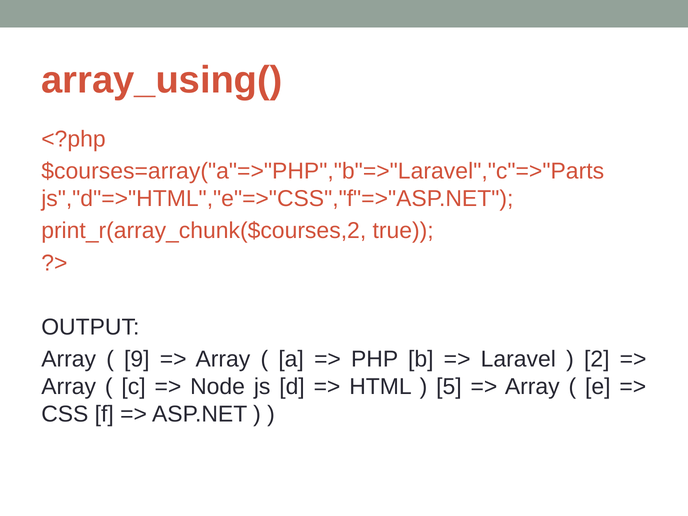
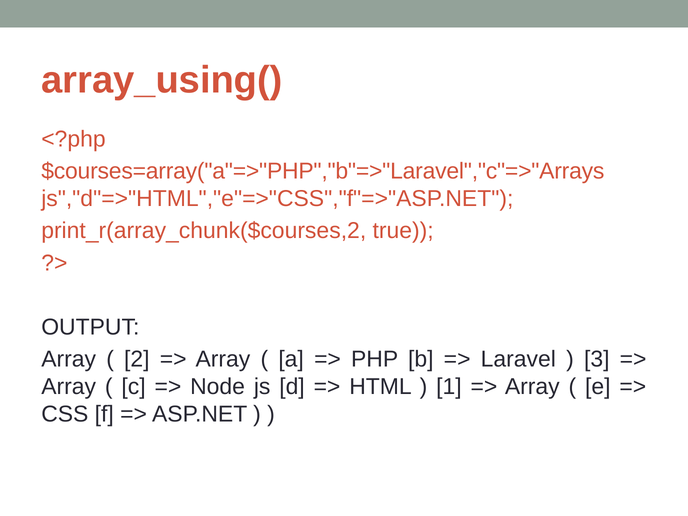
$courses=array("a"=>"PHP","b"=>"Laravel","c"=>"Parts: $courses=array("a"=>"PHP","b"=>"Laravel","c"=>"Parts -> $courses=array("a"=>"PHP","b"=>"Laravel","c"=>"Arrays
9: 9 -> 2
2: 2 -> 3
5: 5 -> 1
